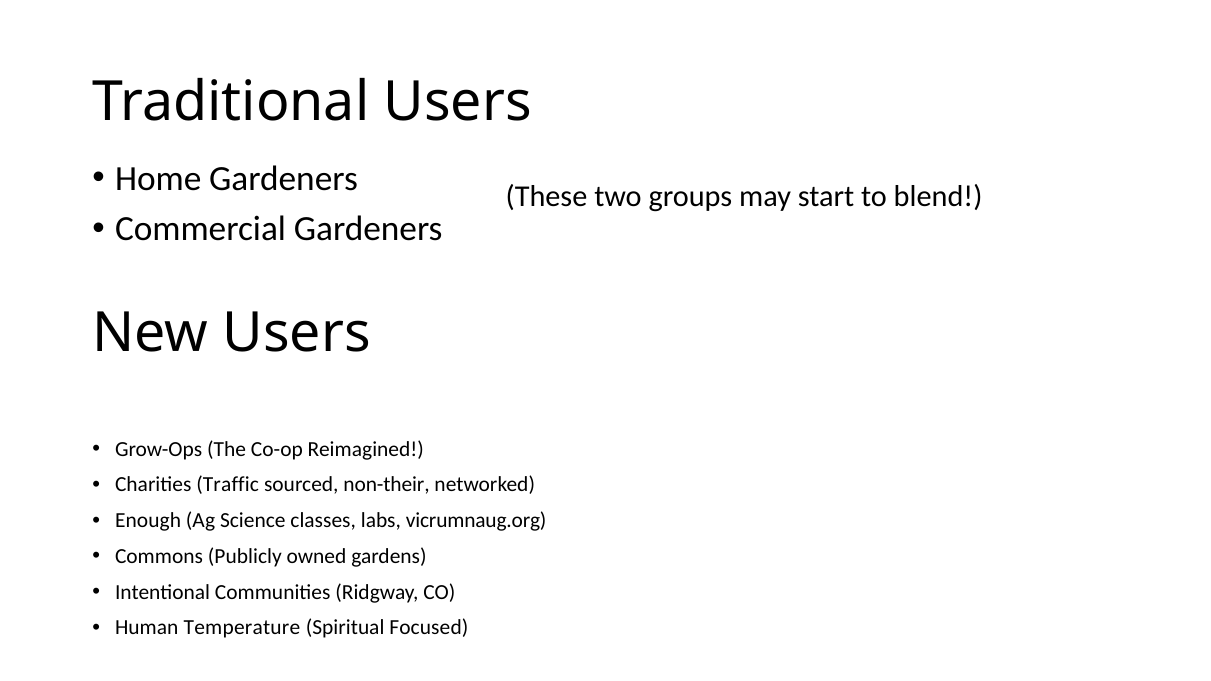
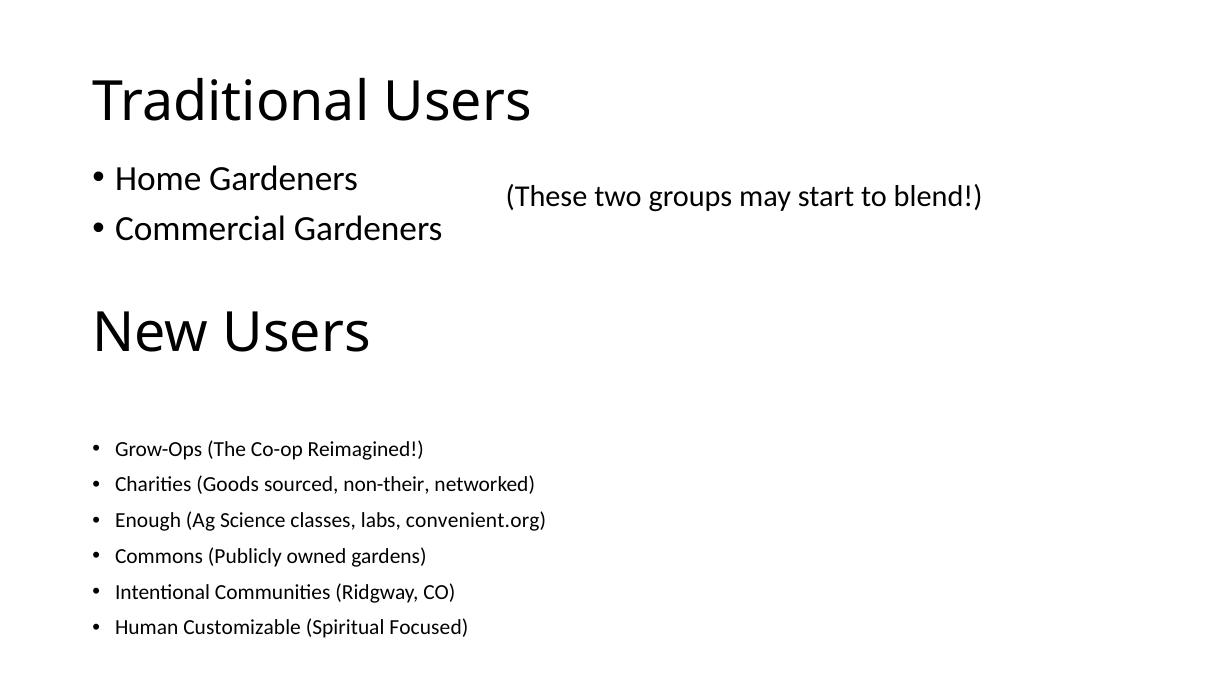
Traffic: Traffic -> Goods
vicrumnaug.org: vicrumnaug.org -> convenient.org
Temperature: Temperature -> Customizable
